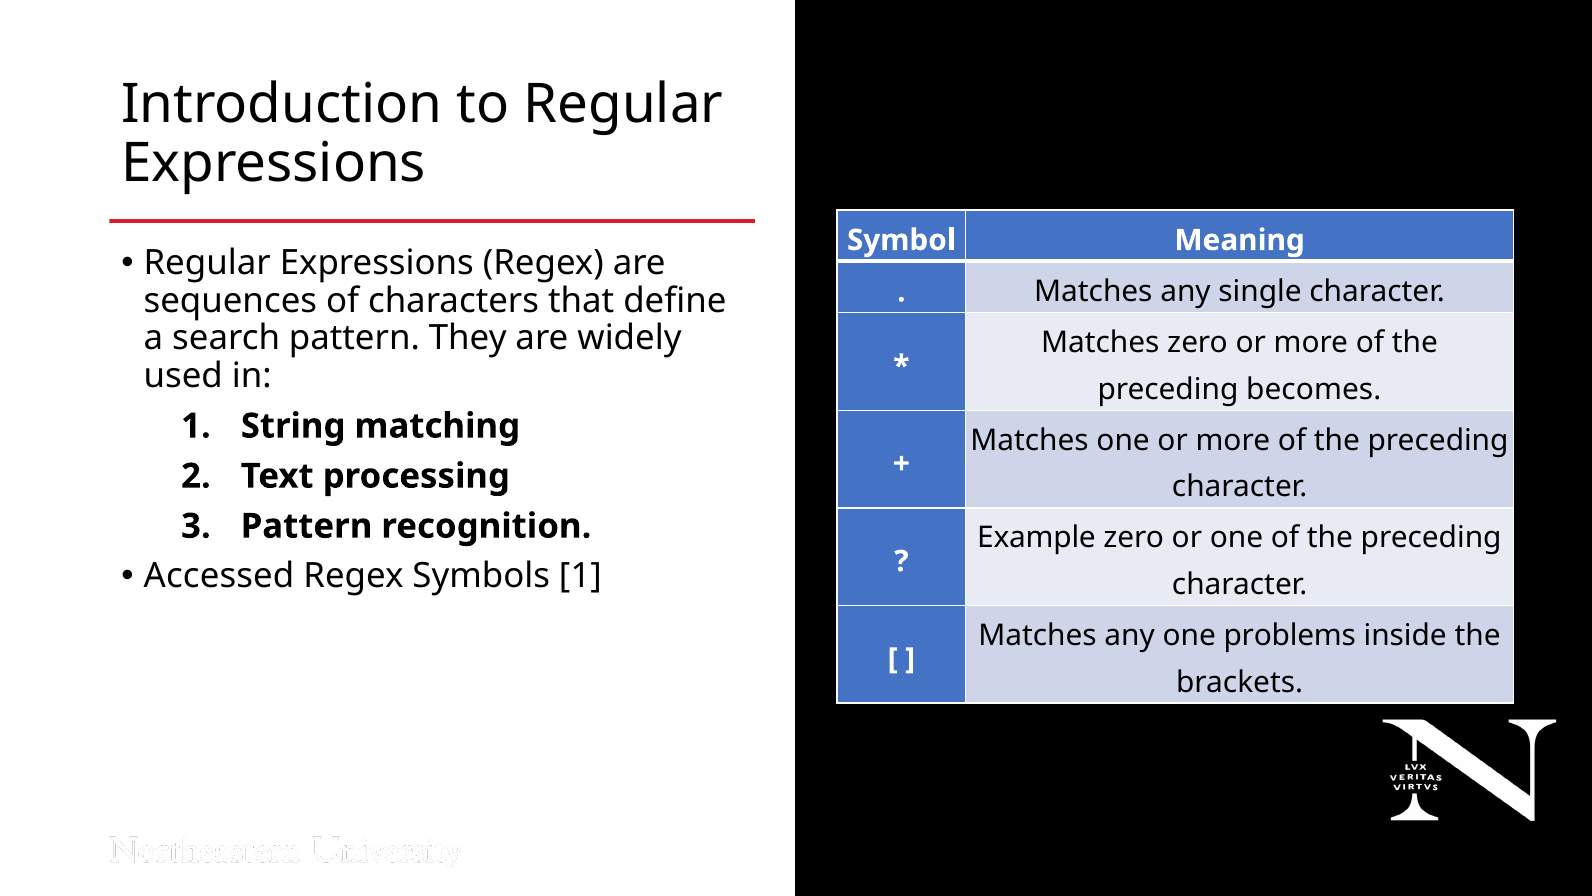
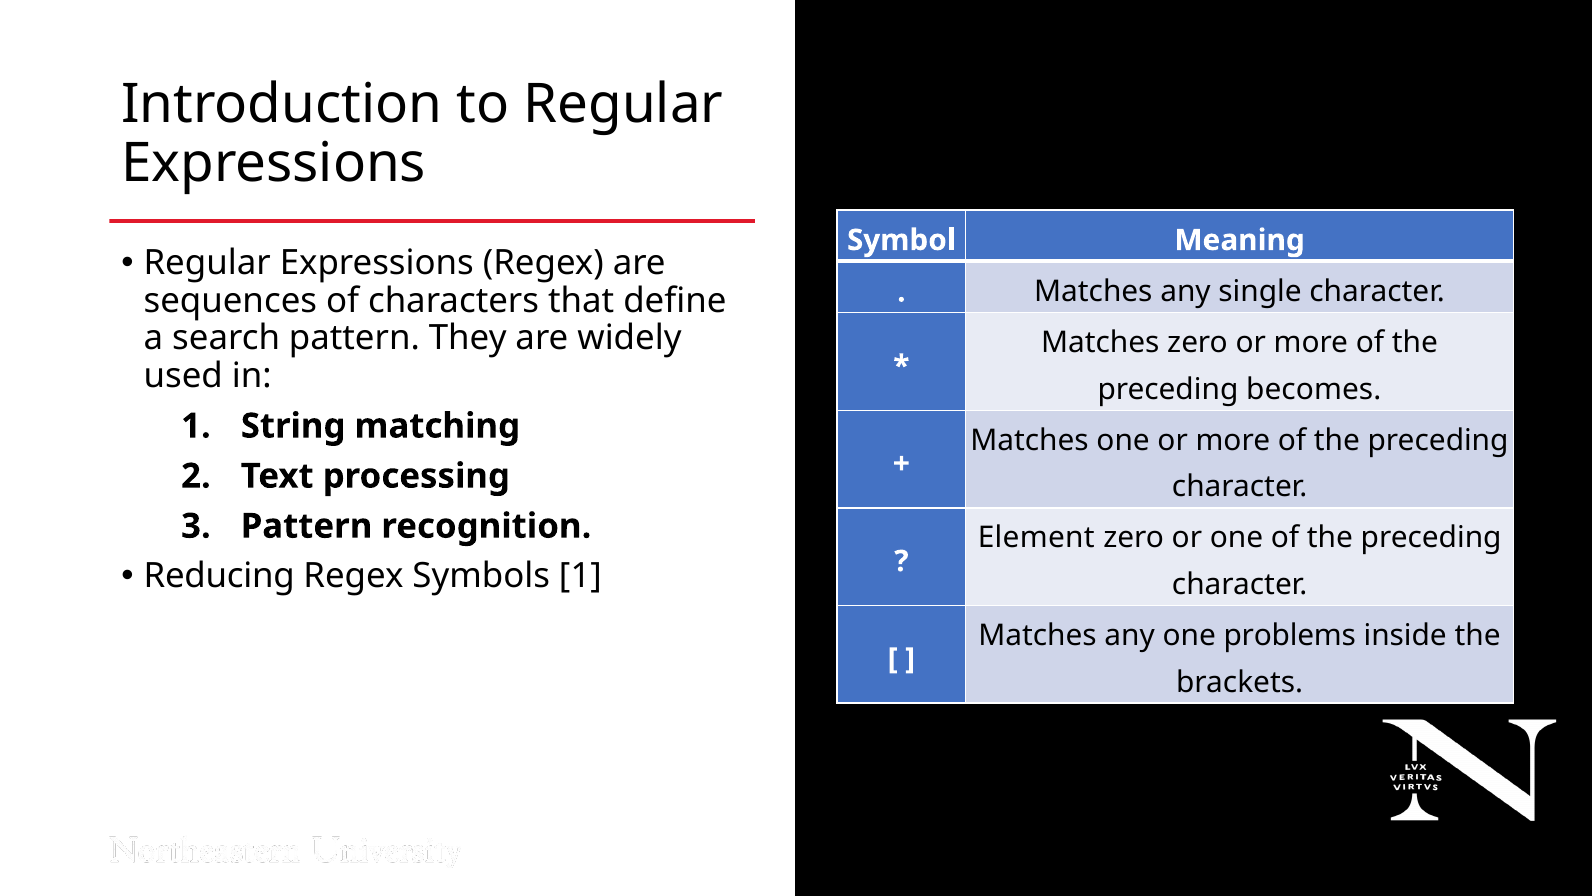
Example: Example -> Element
Accessed: Accessed -> Reducing
